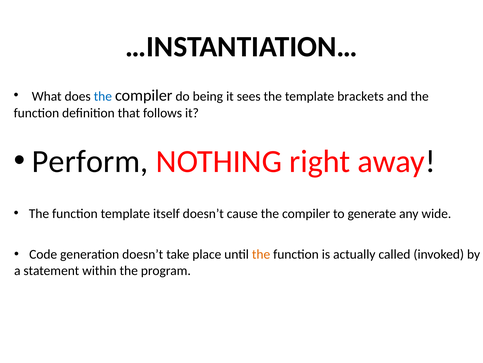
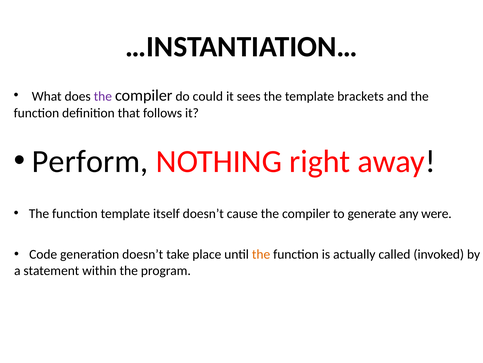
the at (103, 96) colour: blue -> purple
being: being -> could
wide: wide -> were
